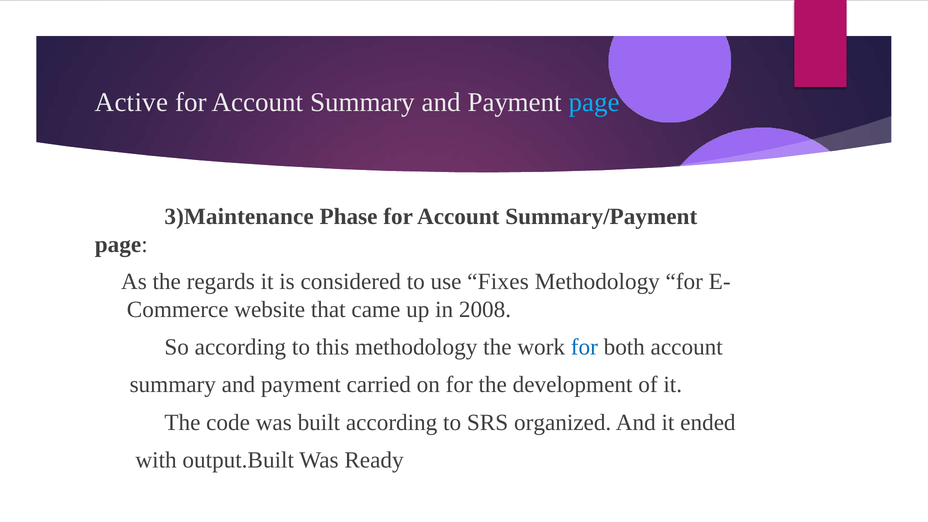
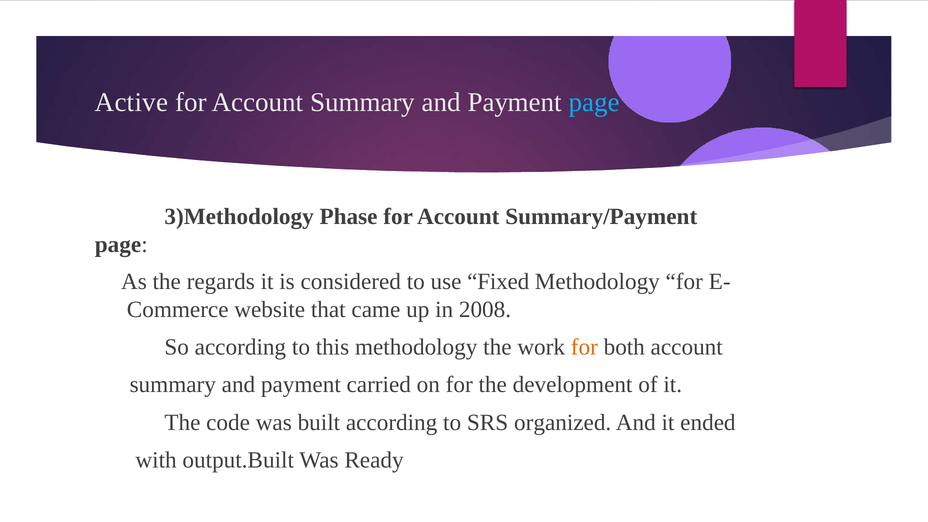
3)Maintenance: 3)Maintenance -> 3)Methodology
Fixes: Fixes -> Fixed
for at (584, 347) colour: blue -> orange
